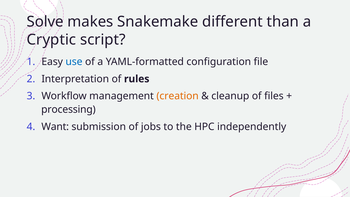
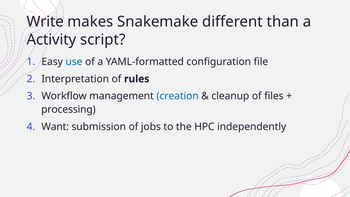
Solve: Solve -> Write
Cryptic: Cryptic -> Activity
creation colour: orange -> blue
